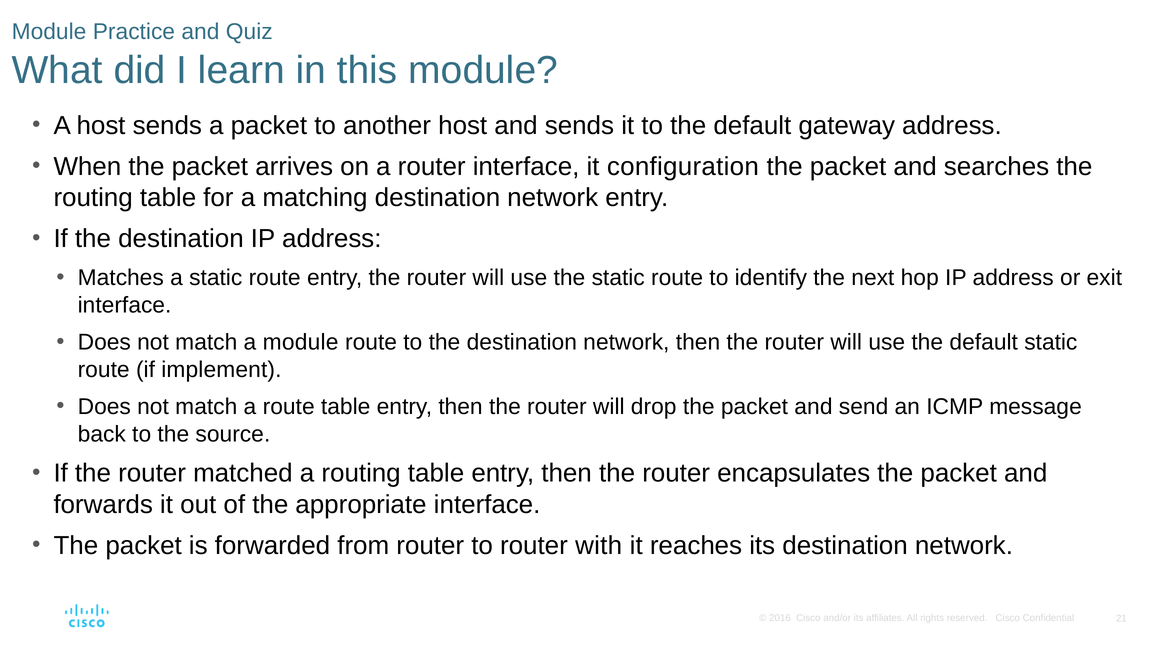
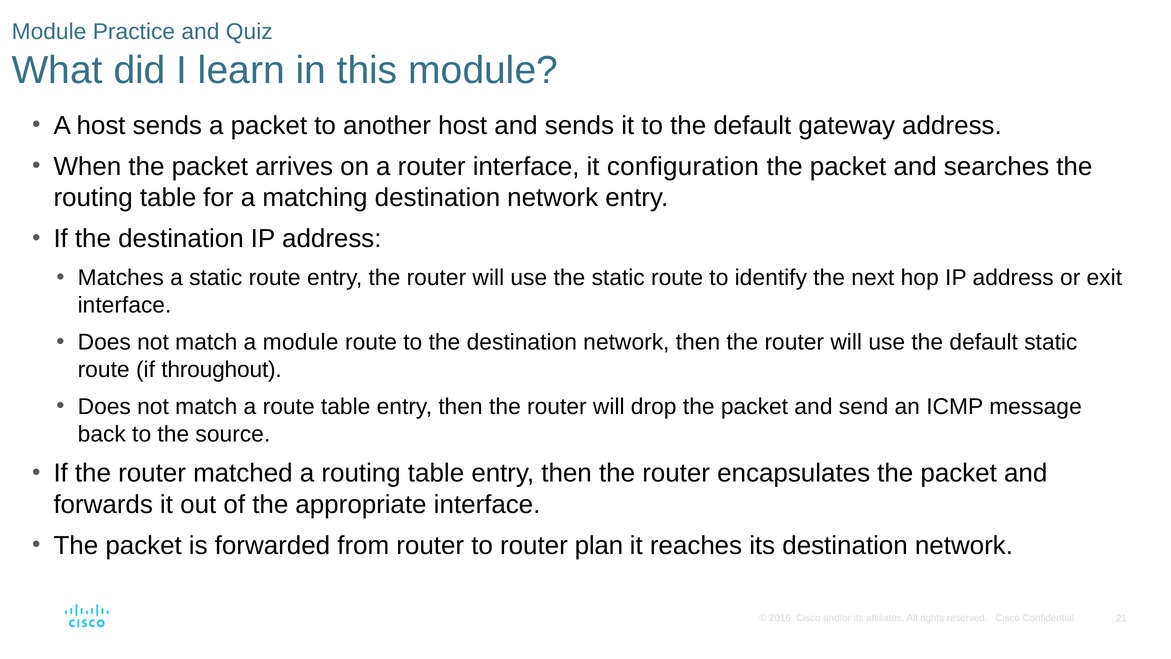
implement: implement -> throughout
with: with -> plan
